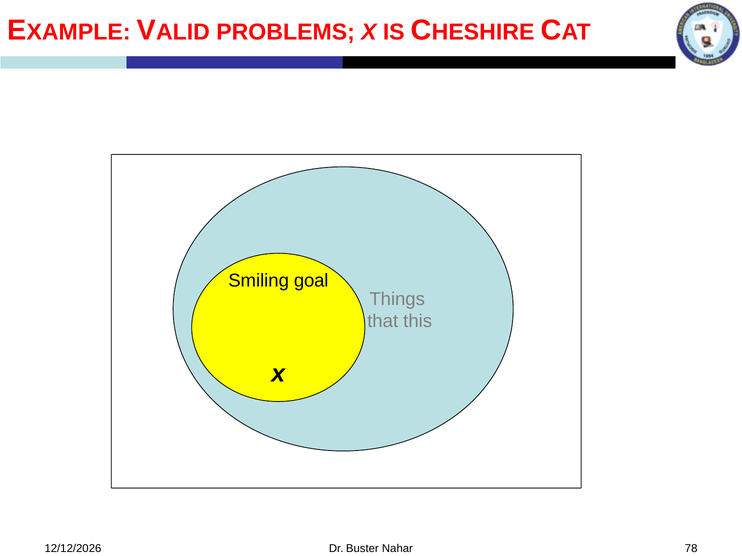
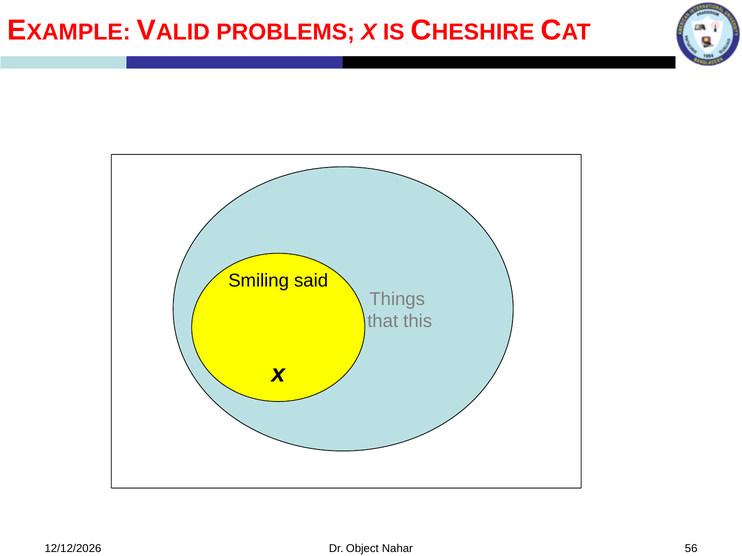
goal: goal -> said
Buster: Buster -> Object
78: 78 -> 56
